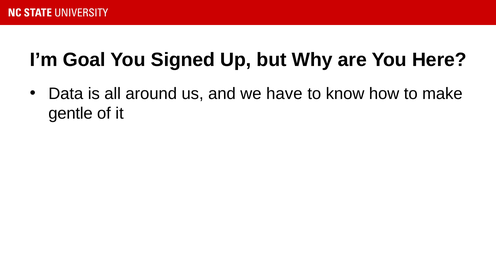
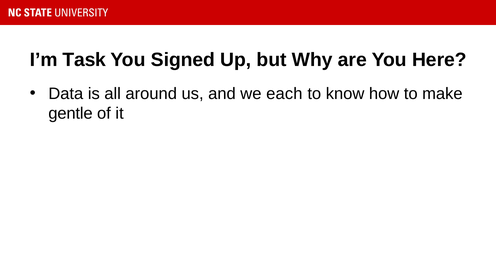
Goal: Goal -> Task
have: have -> each
